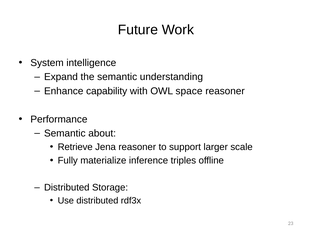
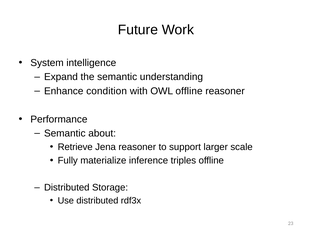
capability: capability -> condition
OWL space: space -> offline
